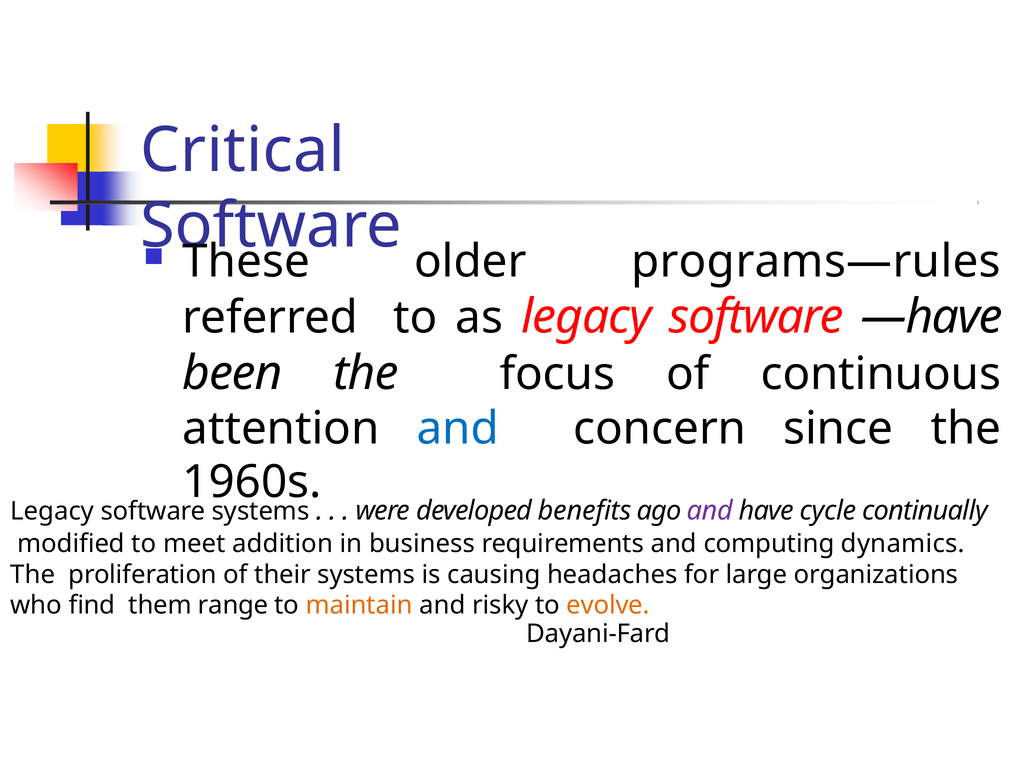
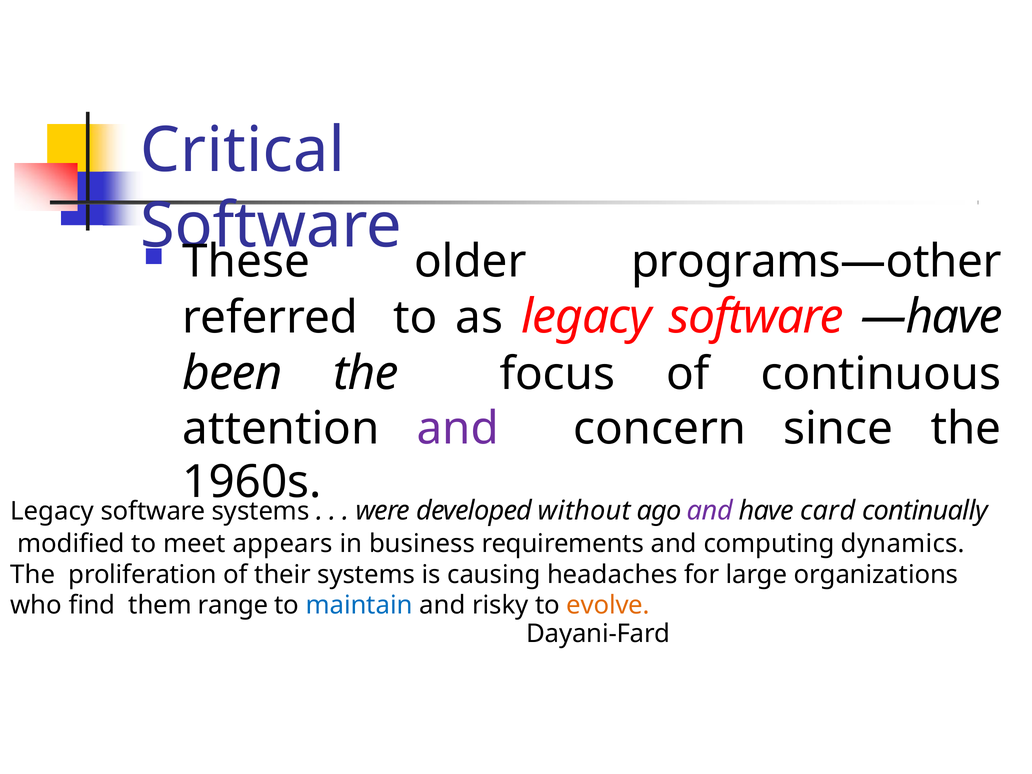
programs—rules: programs—rules -> programs—other
and at (458, 428) colour: blue -> purple
benefits: benefits -> without
cycle: cycle -> card
addition: addition -> appears
maintain colour: orange -> blue
